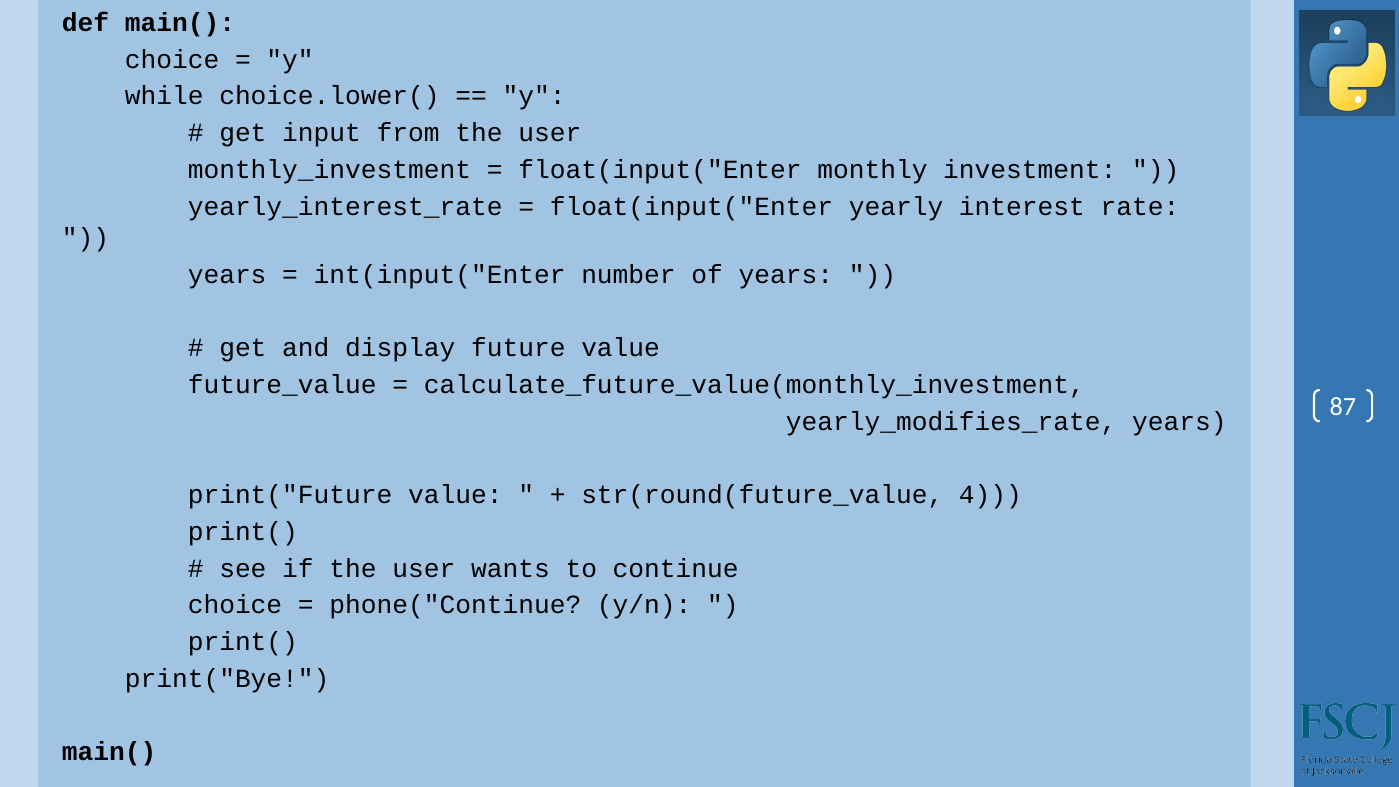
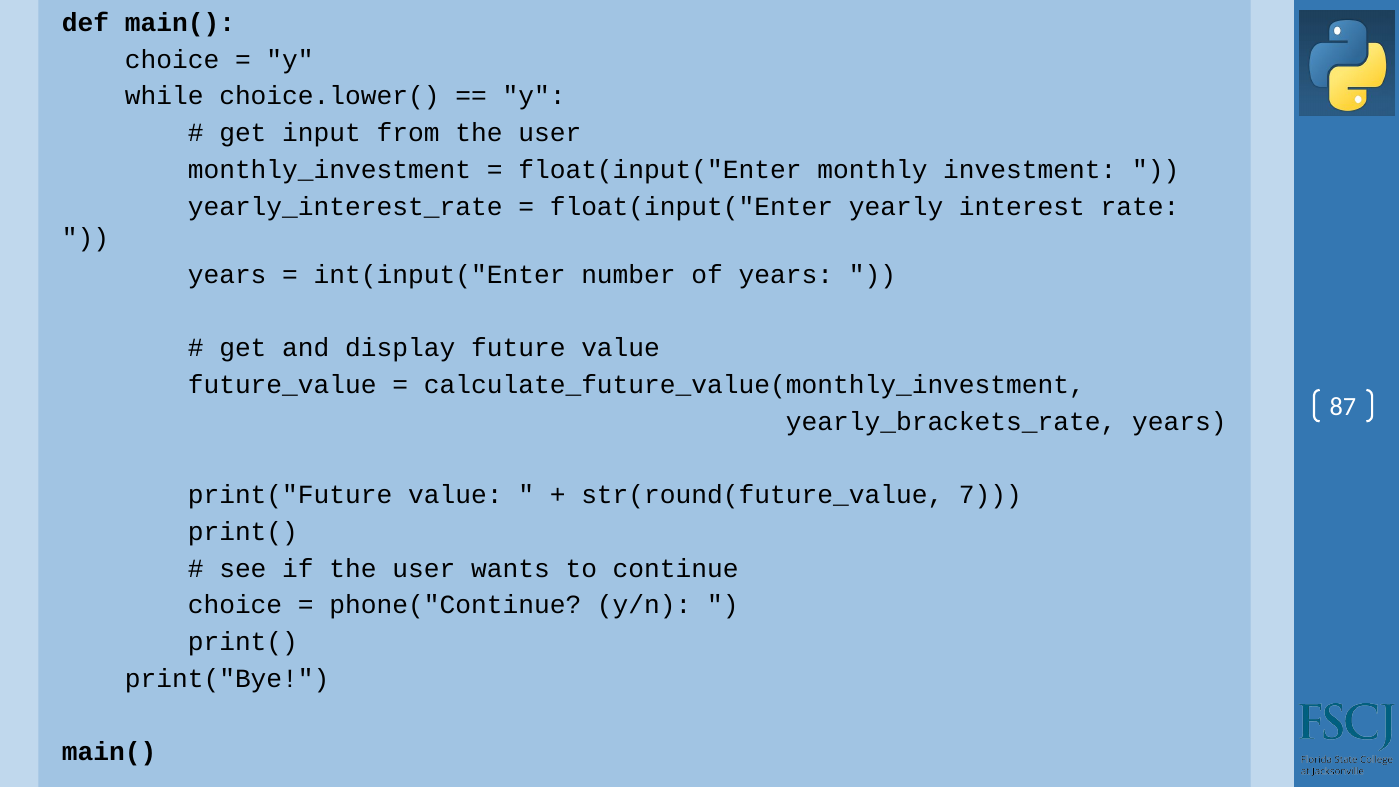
yearly_modifies_rate: yearly_modifies_rate -> yearly_brackets_rate
4: 4 -> 7
